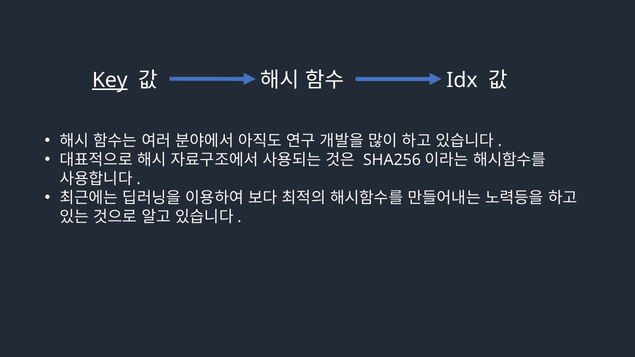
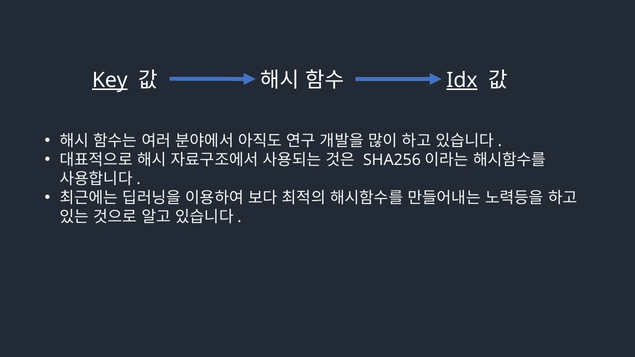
Idx underline: none -> present
